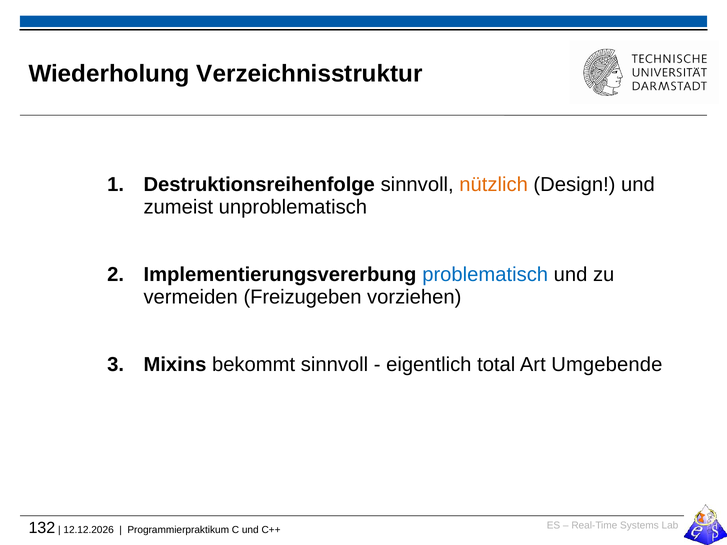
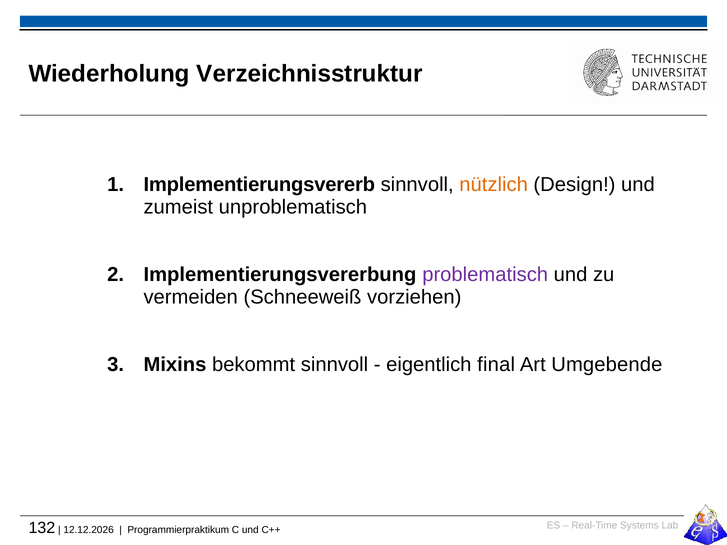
Destruktionsreihenfolge: Destruktionsreihenfolge -> Implementierungsvererb
problematisch colour: blue -> purple
Freizugeben: Freizugeben -> Schneeweiß
total: total -> final
